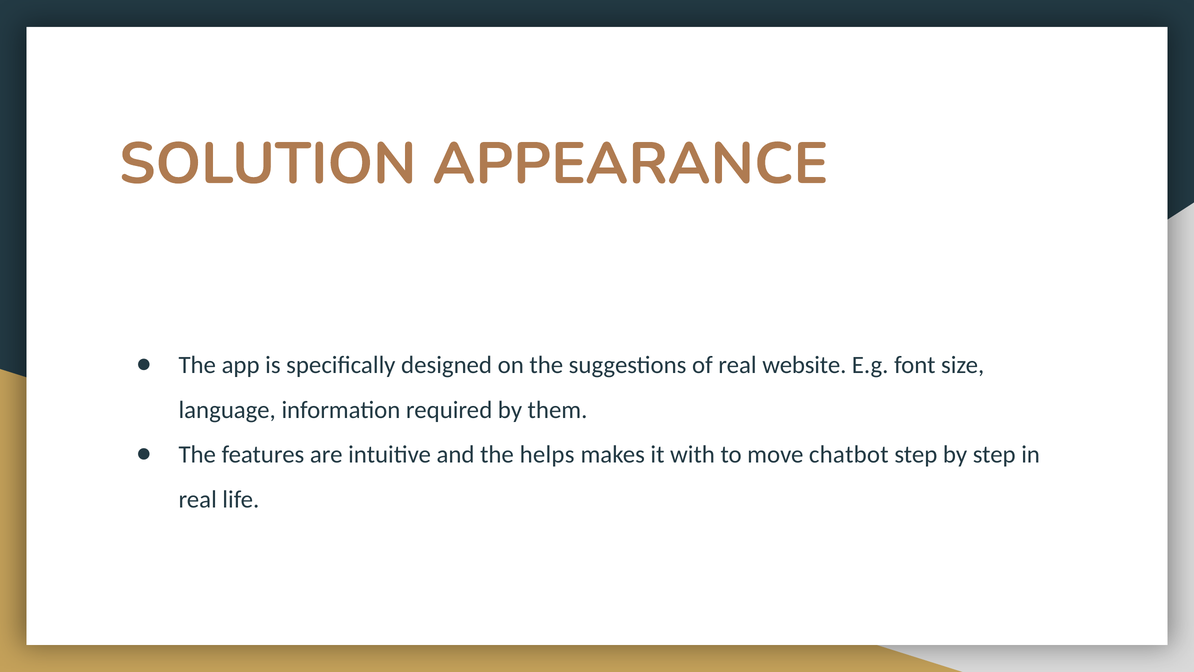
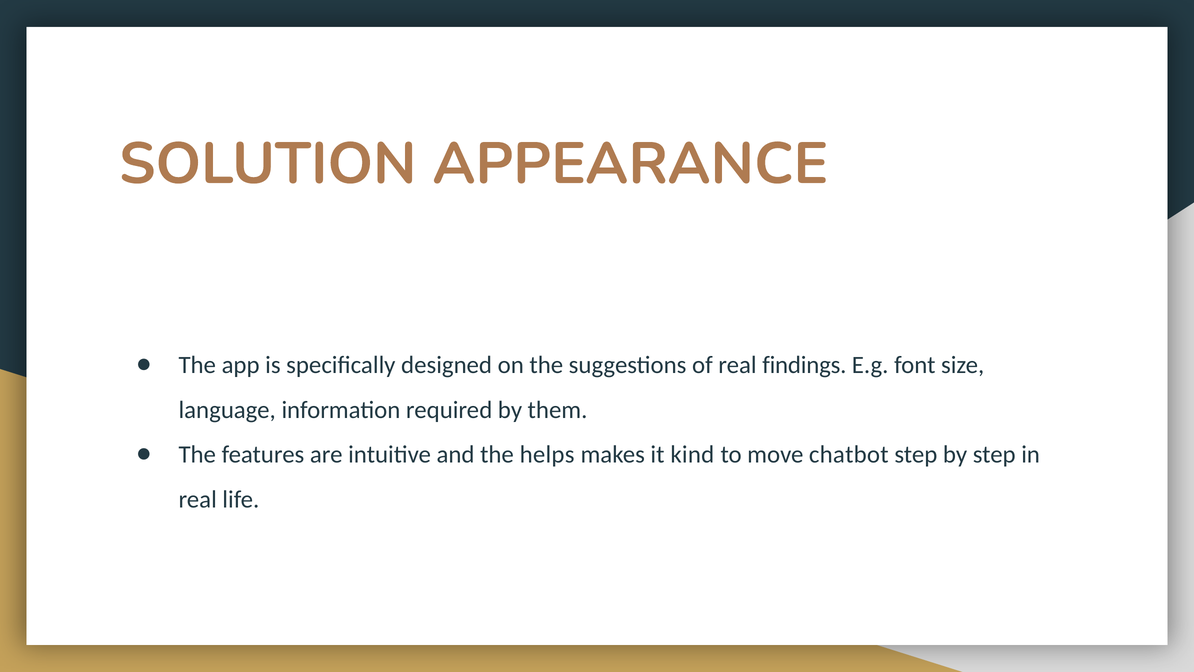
website: website -> findings
with: with -> kind
